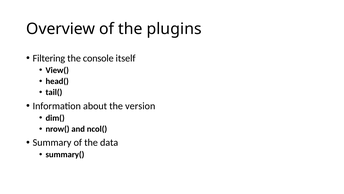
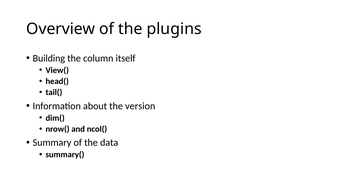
Filtering: Filtering -> Building
console: console -> column
